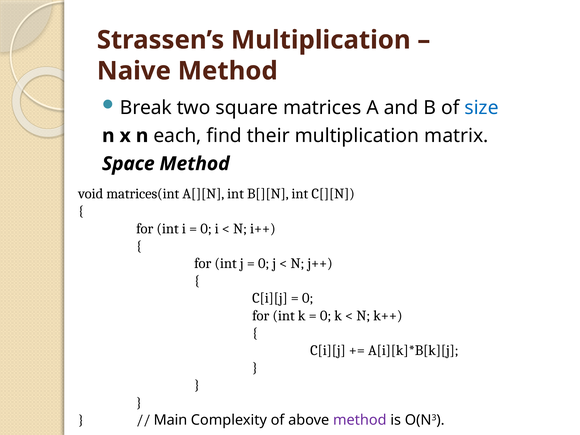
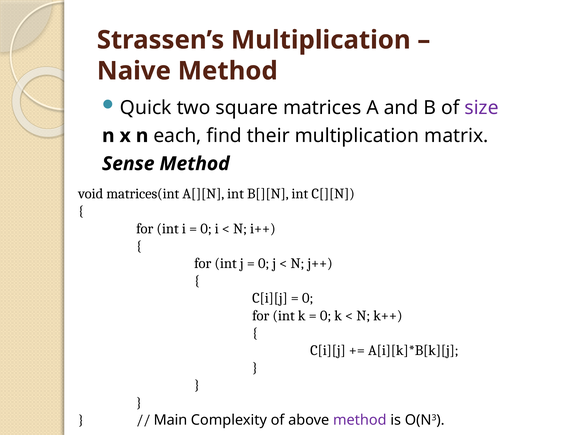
Break: Break -> Quick
size colour: blue -> purple
Space: Space -> Sense
